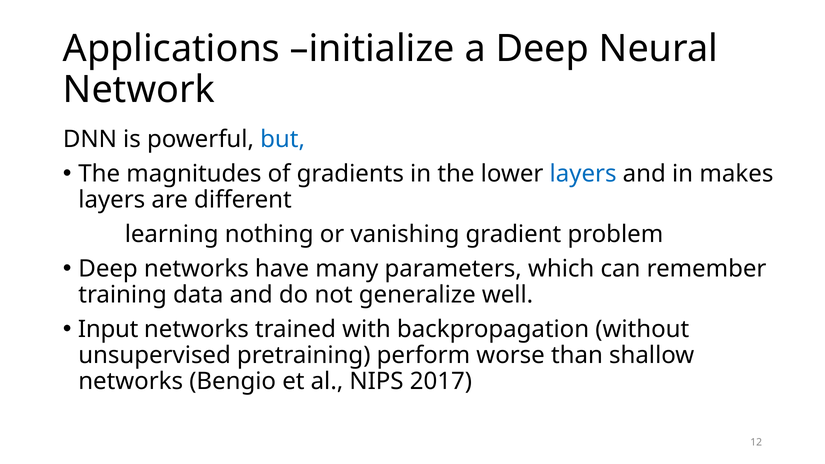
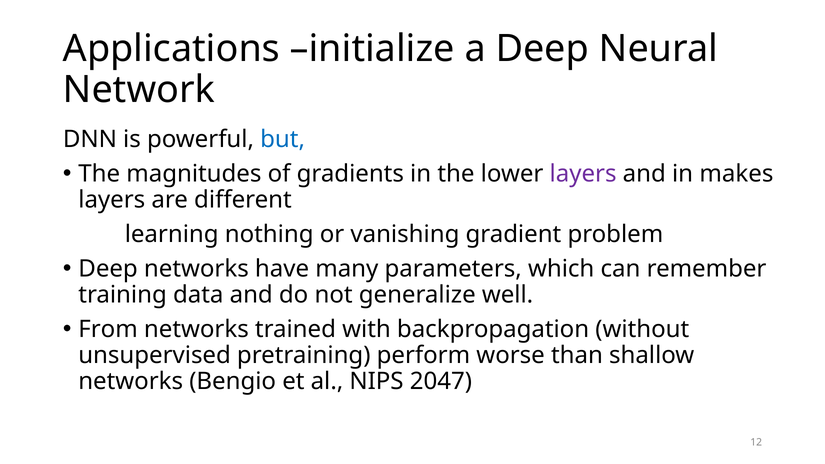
layers at (583, 174) colour: blue -> purple
Input: Input -> From
2017: 2017 -> 2047
